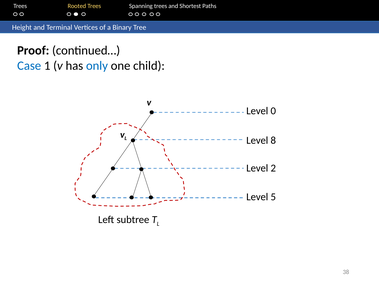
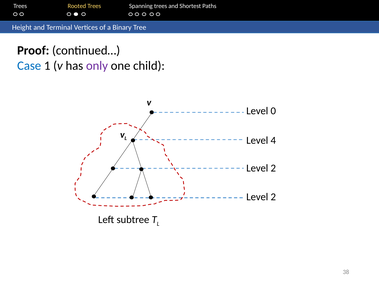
only colour: blue -> purple
8: 8 -> 4
5 at (273, 196): 5 -> 2
